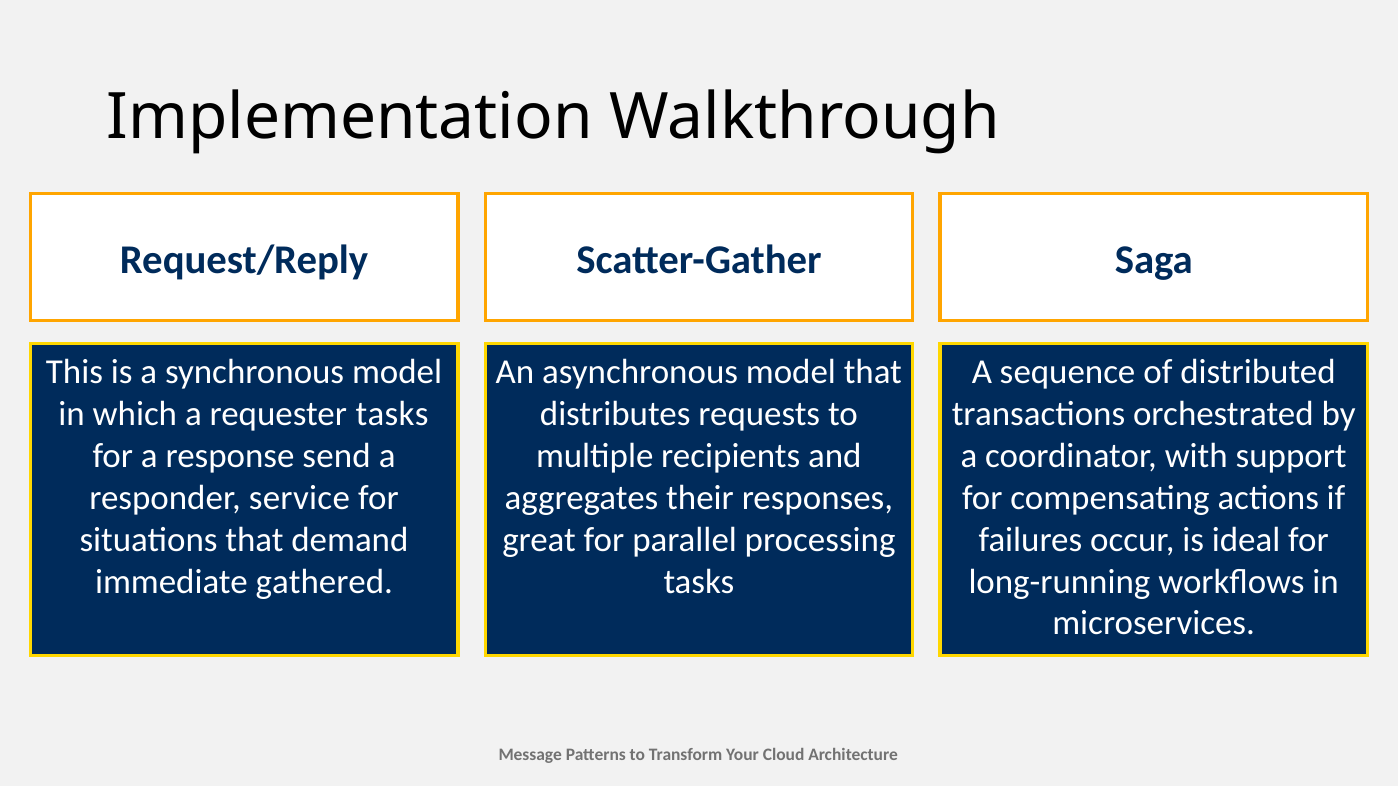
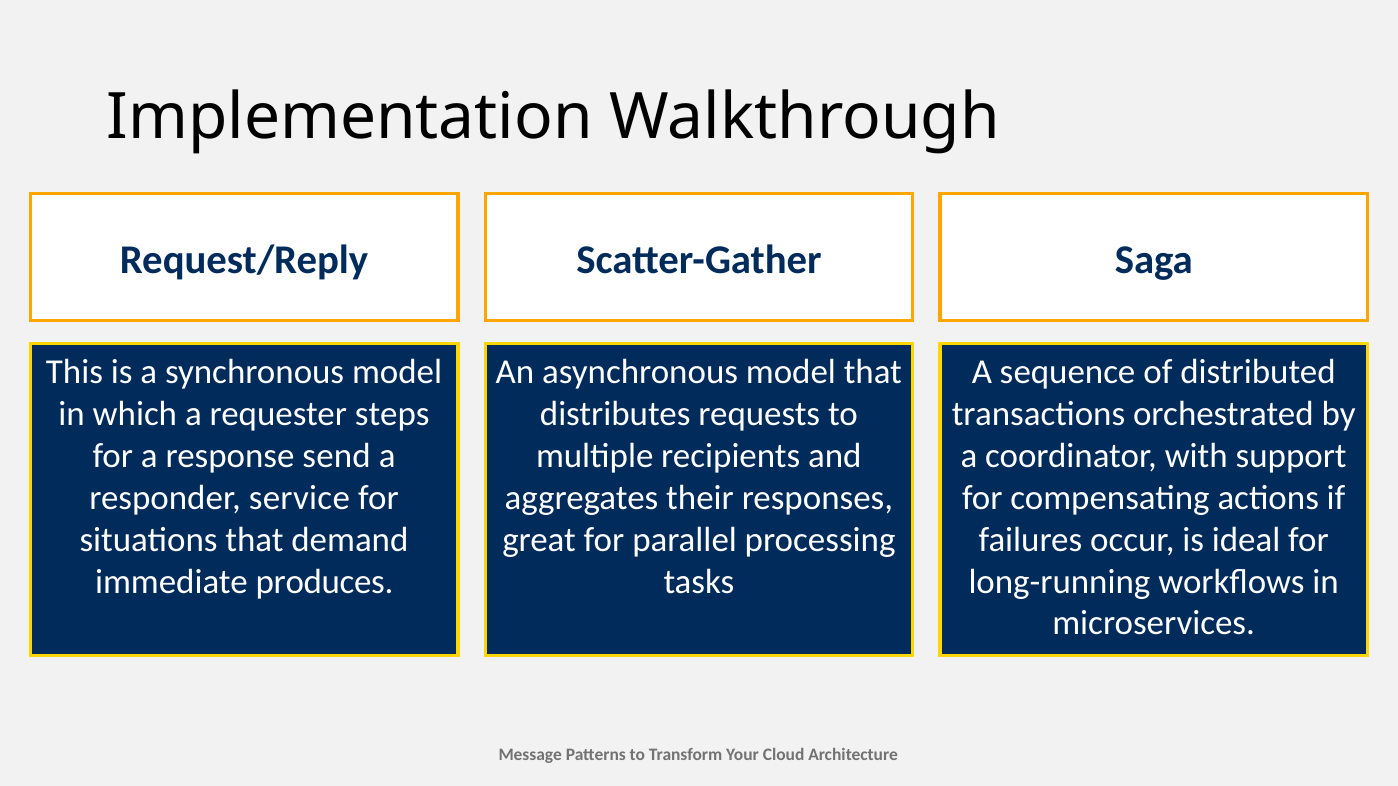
requester tasks: tasks -> steps
gathered: gathered -> produces
